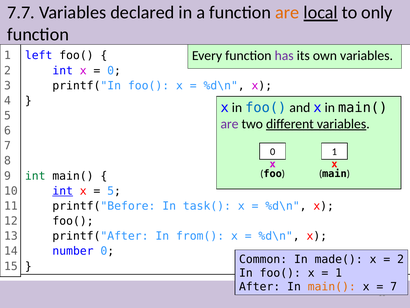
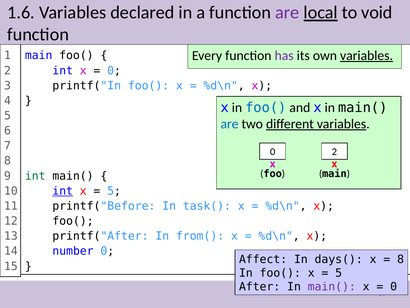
7.7: 7.7 -> 1.6
are at (287, 13) colour: orange -> purple
only: only -> void
variables at (366, 56) underline: none -> present
left at (39, 55): left -> main
are at (230, 124) colour: purple -> blue
0 1: 1 -> 2
Common: Common -> Affect
made(: made( -> days(
2 at (401, 259): 2 -> 8
1 at (339, 273): 1 -> 5
main( at (332, 286) colour: orange -> purple
7 at (394, 286): 7 -> 0
